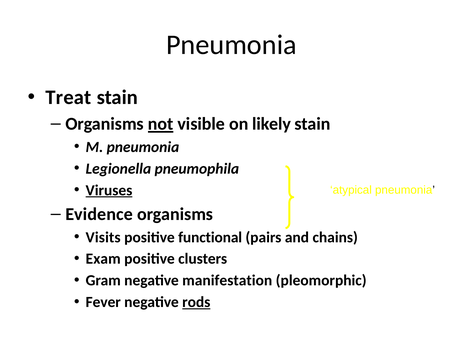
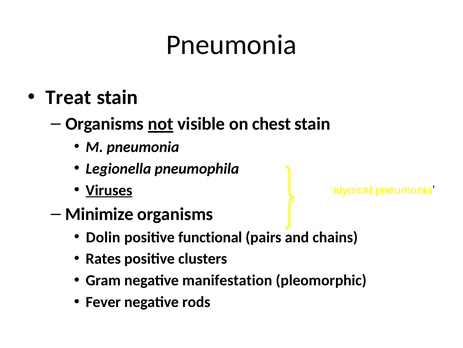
likely: likely -> chest
Evidence: Evidence -> Minimize
Visits: Visits -> Dolin
Exam: Exam -> Rates
rods underline: present -> none
